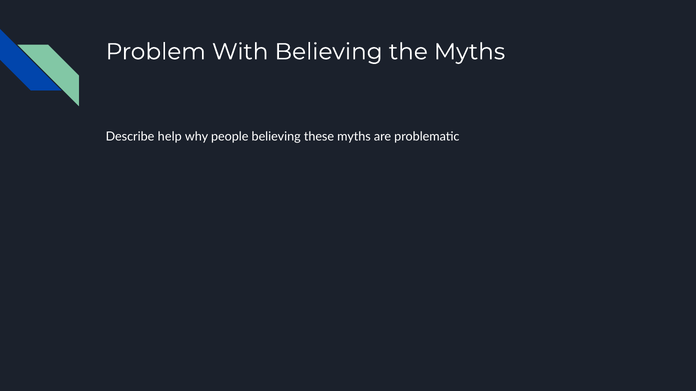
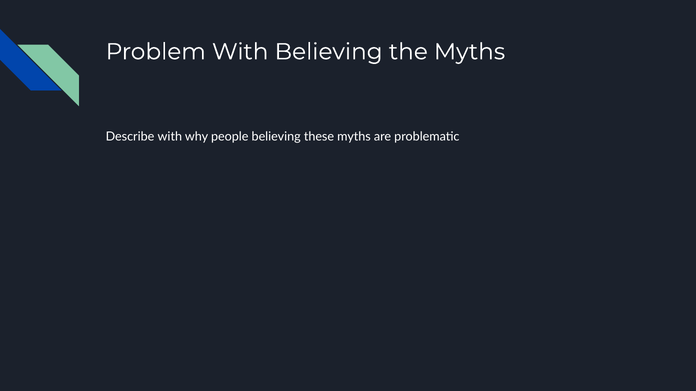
Describe help: help -> with
